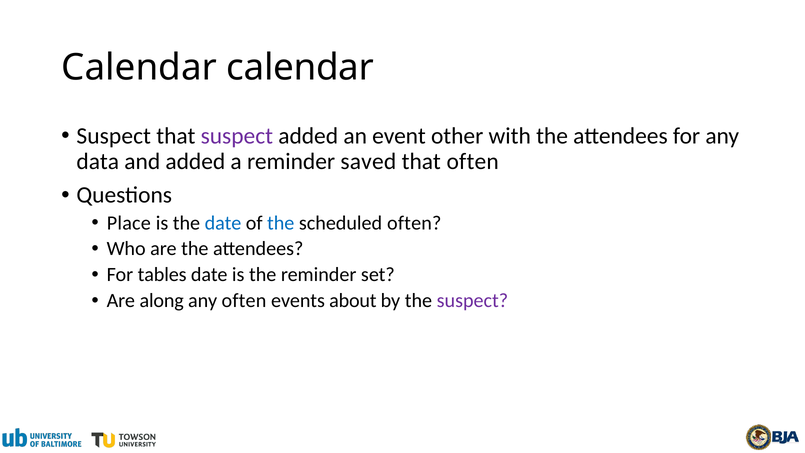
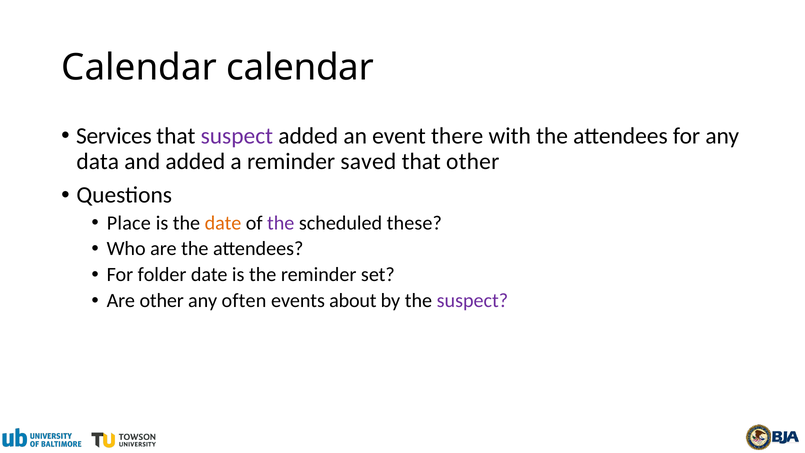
Suspect at (114, 136): Suspect -> Services
other: other -> there
that often: often -> other
date at (223, 223) colour: blue -> orange
the at (281, 223) colour: blue -> purple
scheduled often: often -> these
tables: tables -> folder
Are along: along -> other
